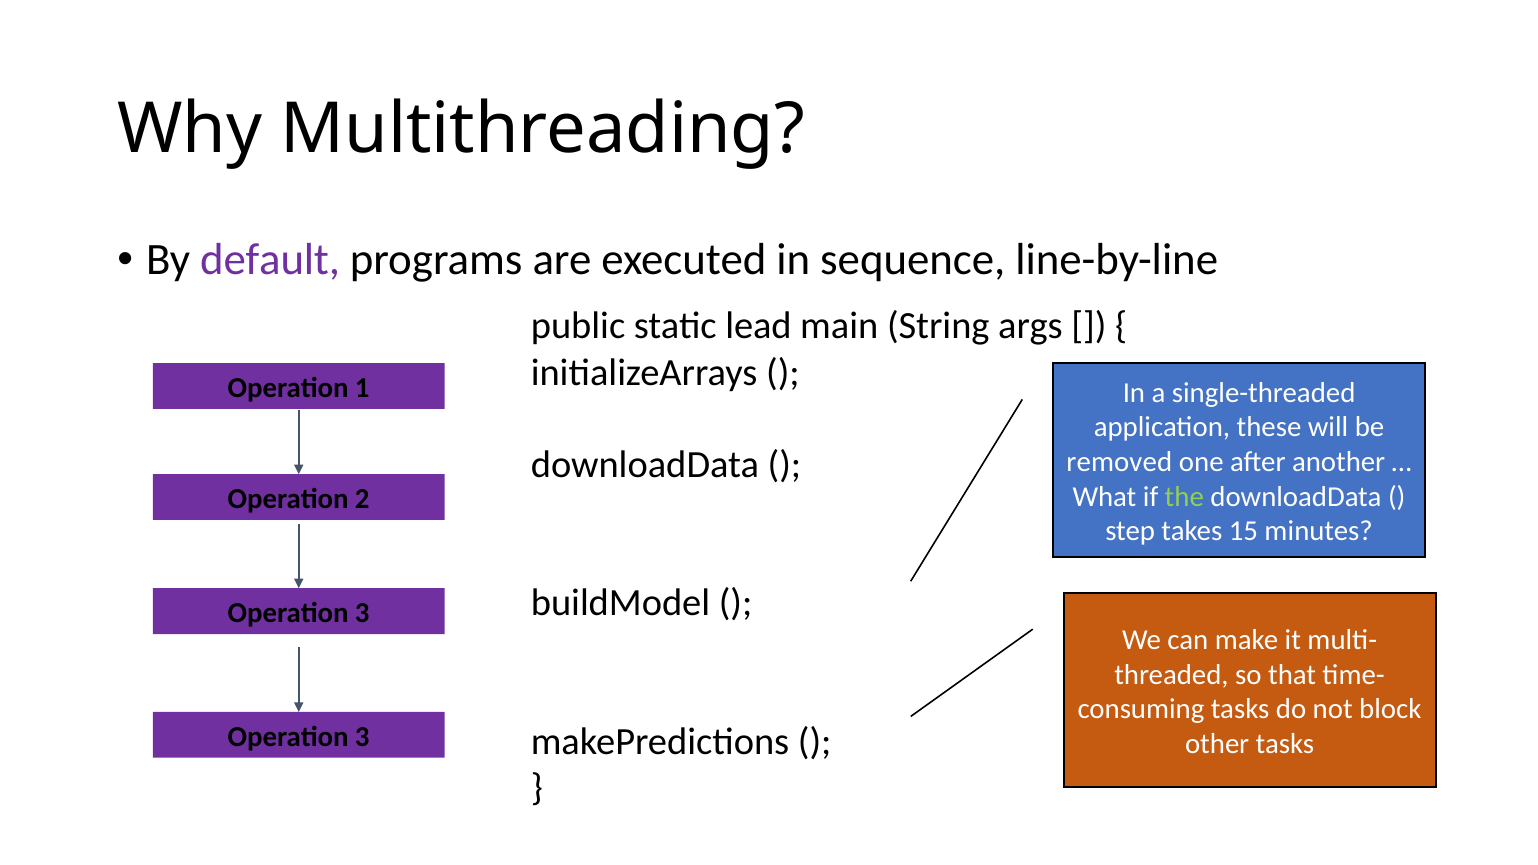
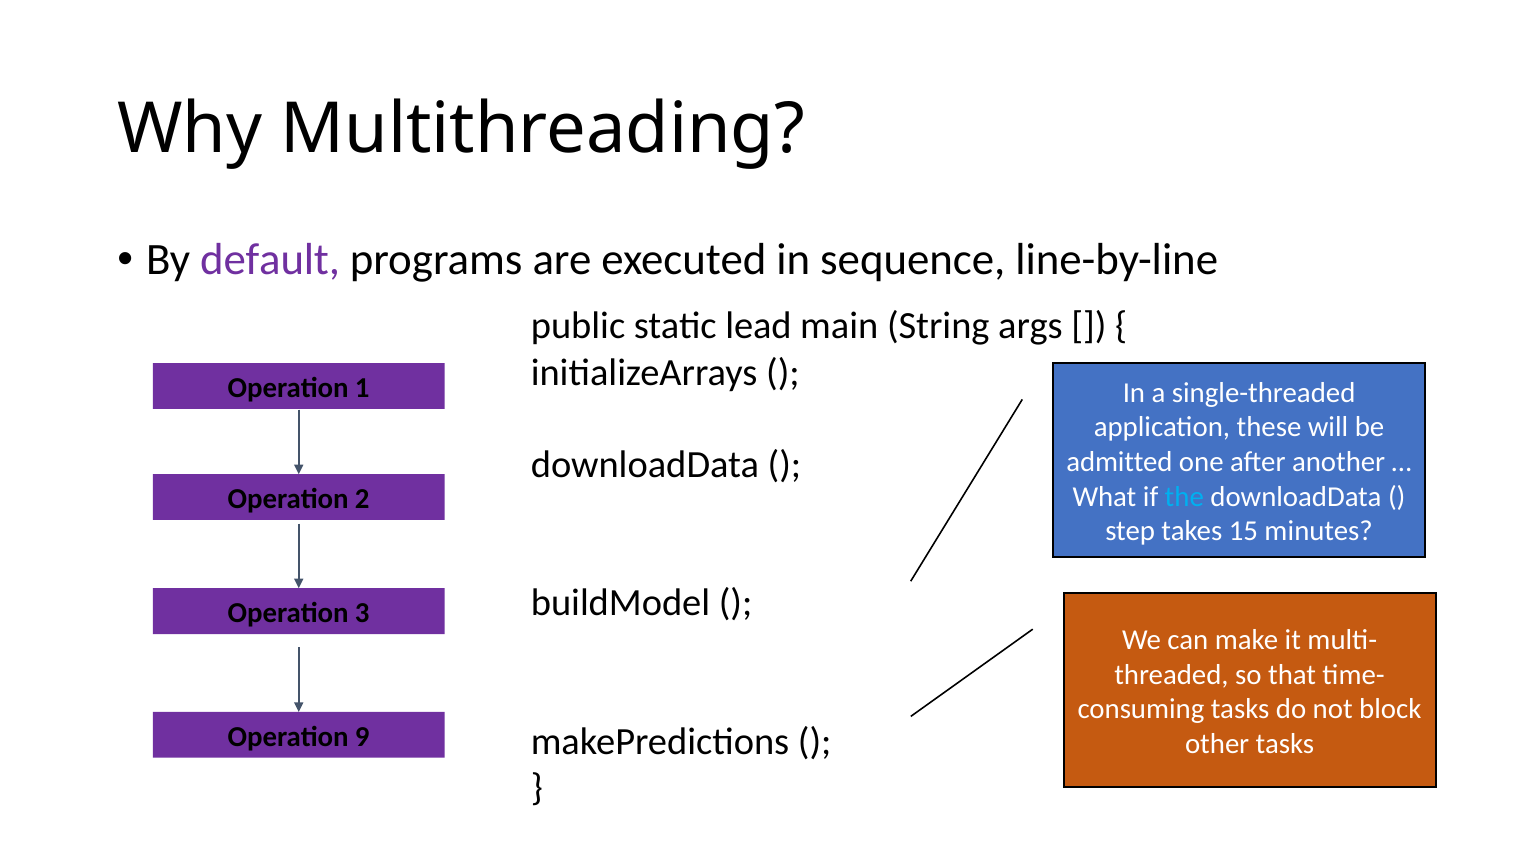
removed: removed -> admitted
the colour: light green -> light blue
3 at (362, 737): 3 -> 9
